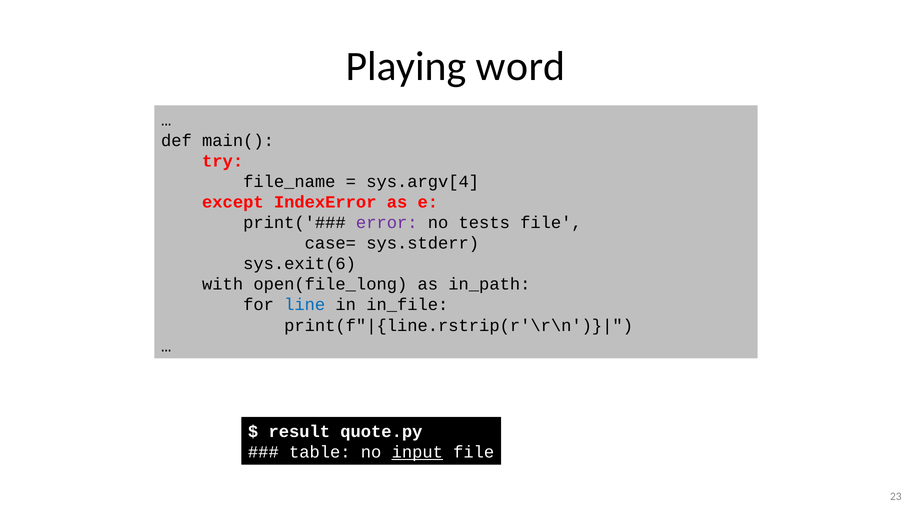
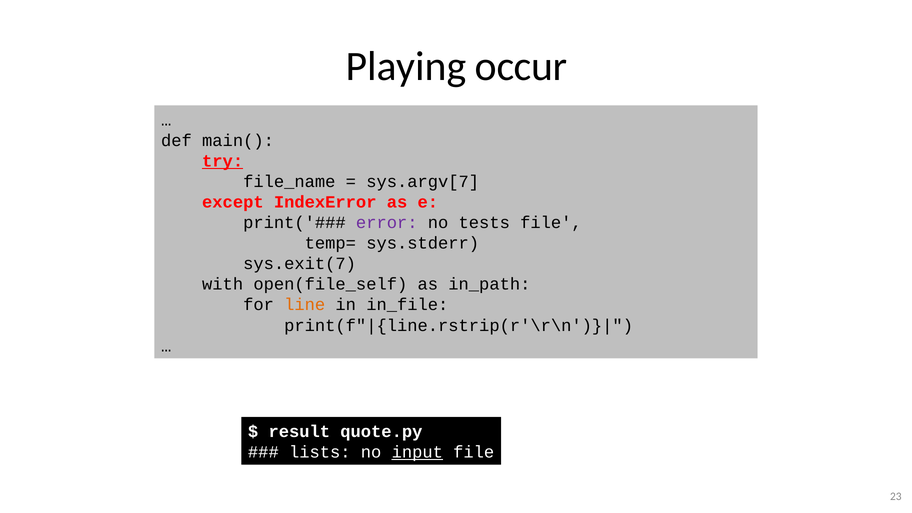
word: word -> occur
try underline: none -> present
sys.argv[4: sys.argv[4 -> sys.argv[7
case=: case= -> temp=
sys.exit(6: sys.exit(6 -> sys.exit(7
open(file_long: open(file_long -> open(file_self
line colour: blue -> orange
table: table -> lists
